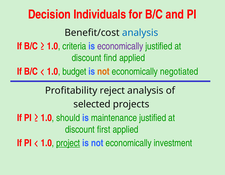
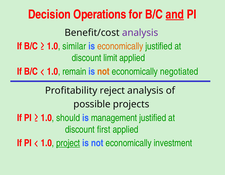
Individuals: Individuals -> Operations
and underline: none -> present
analysis at (140, 33) colour: blue -> purple
criteria: criteria -> similar
economically at (120, 46) colour: purple -> orange
find: find -> limit
budget: budget -> remain
selected: selected -> possible
maintenance: maintenance -> management
